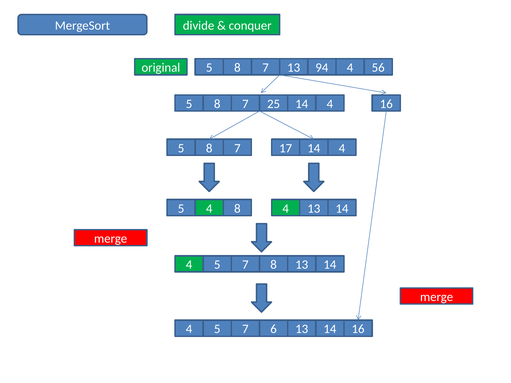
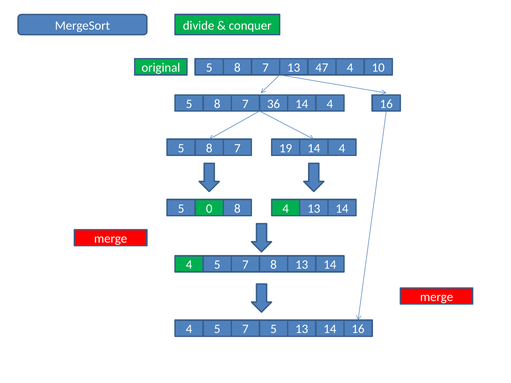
94: 94 -> 47
56: 56 -> 10
25: 25 -> 36
17: 17 -> 19
5 4: 4 -> 0
7 6: 6 -> 5
